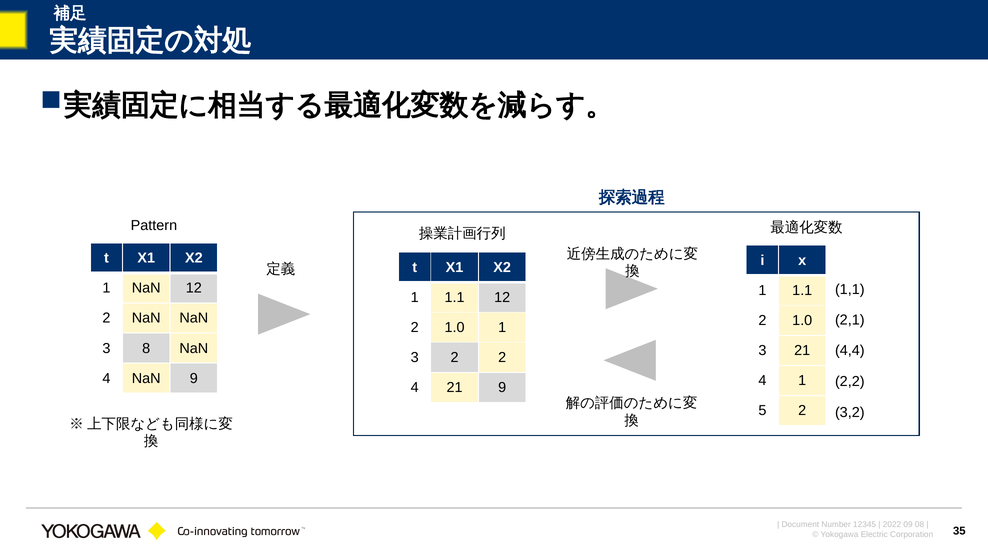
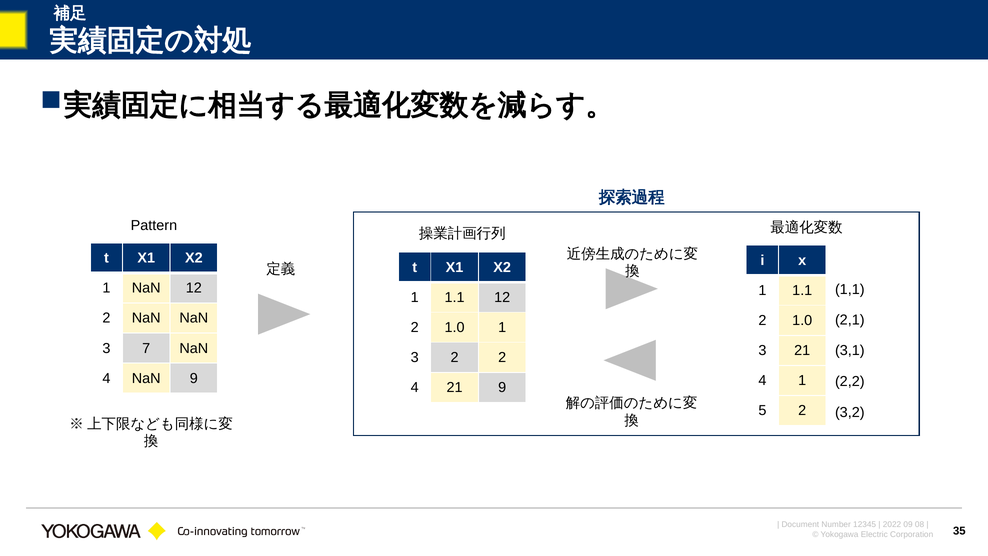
8: 8 -> 7
4,4: 4,4 -> 3,1
